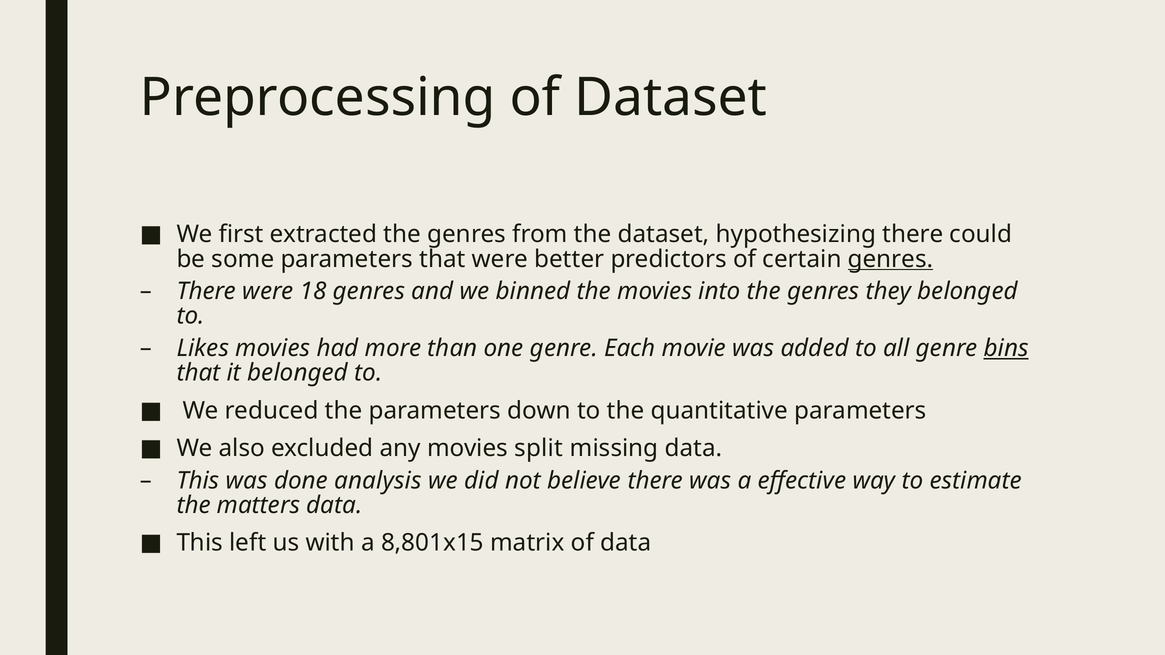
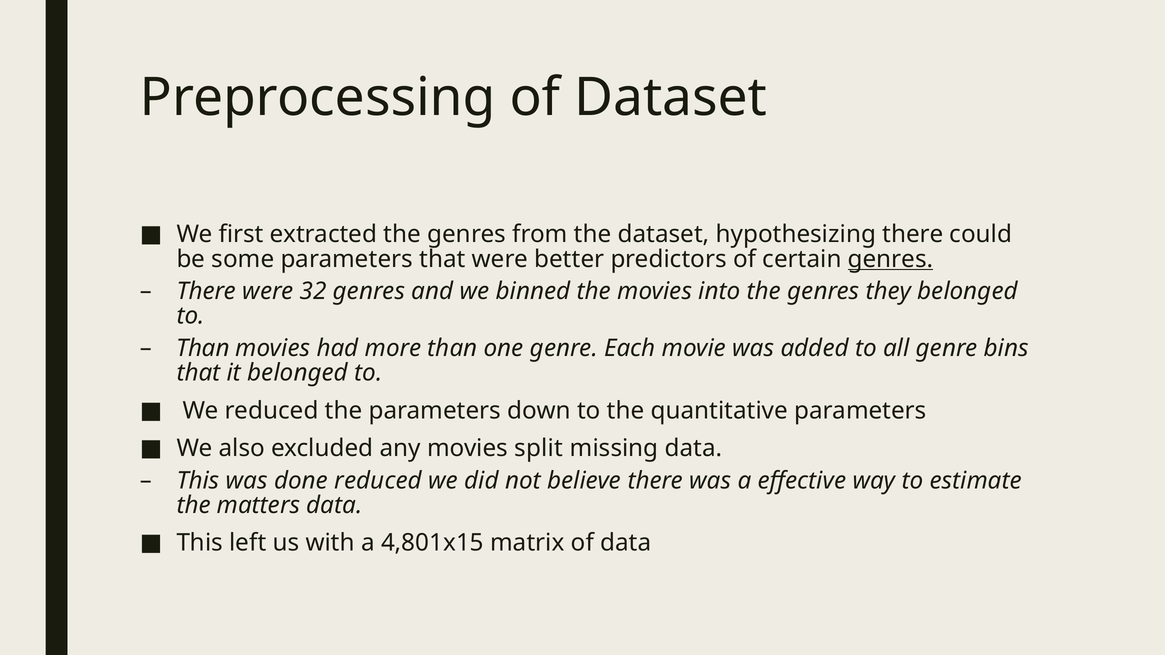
18: 18 -> 32
Likes at (203, 348): Likes -> Than
bins underline: present -> none
done analysis: analysis -> reduced
8,801x15: 8,801x15 -> 4,801x15
